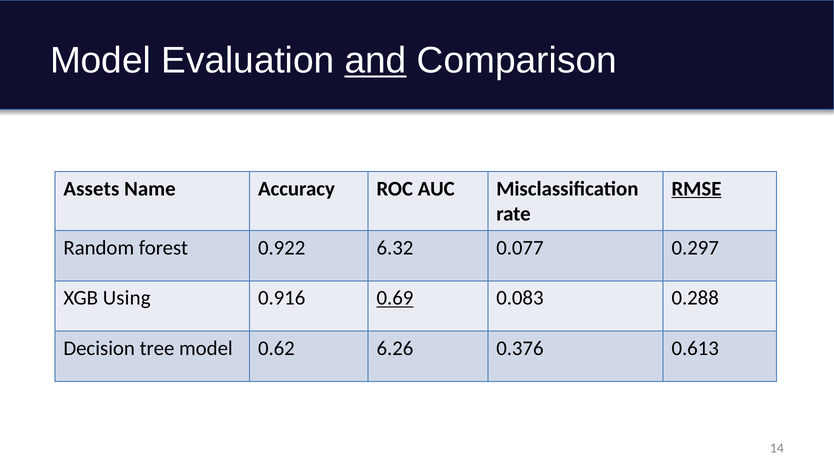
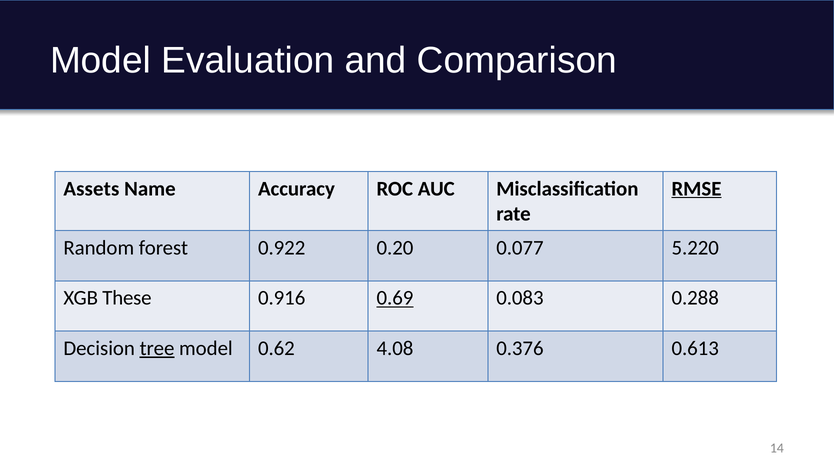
and underline: present -> none
6.32: 6.32 -> 0.20
0.297: 0.297 -> 5.220
Using: Using -> These
tree underline: none -> present
6.26: 6.26 -> 4.08
